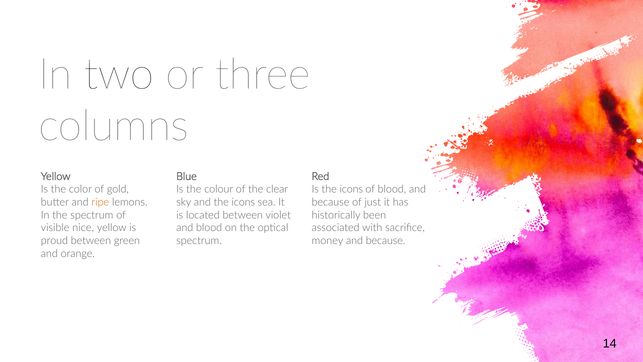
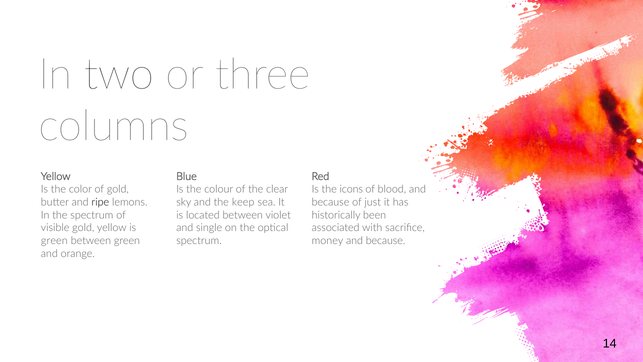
ripe colour: orange -> black
and the icons: icons -> keep
visible nice: nice -> gold
and blood: blood -> single
proud at (54, 241): proud -> green
